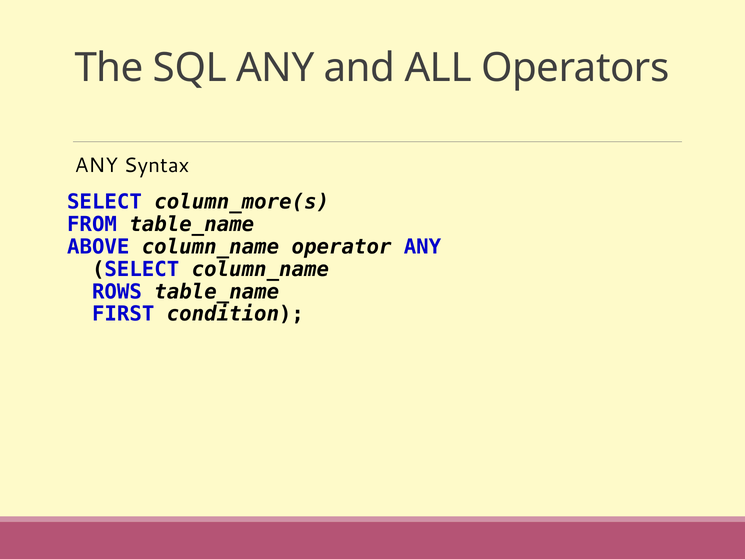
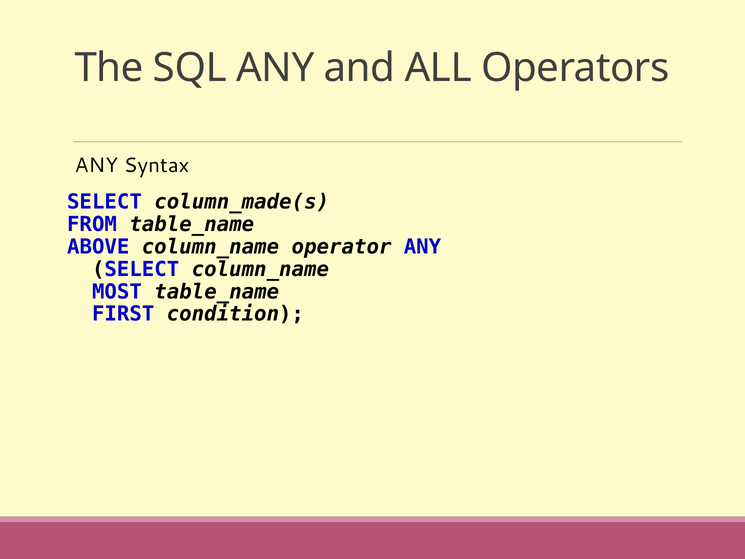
column_more(s: column_more(s -> column_made(s
ROWS: ROWS -> MOST
